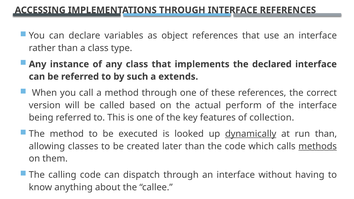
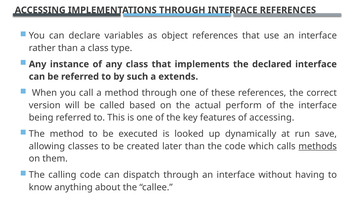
of collection: collection -> accessing
dynamically underline: present -> none
run than: than -> save
